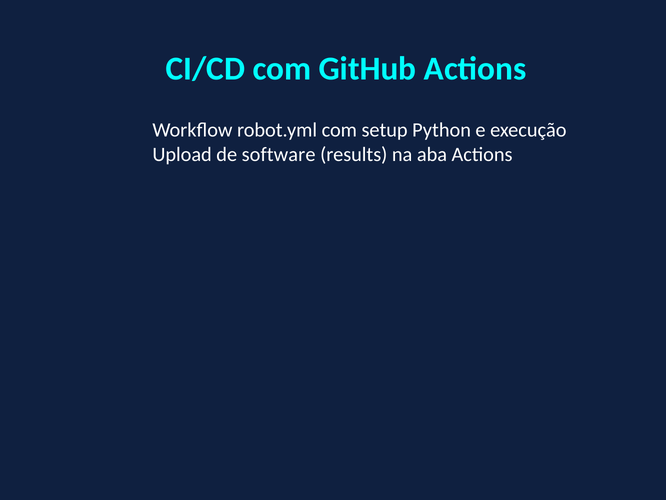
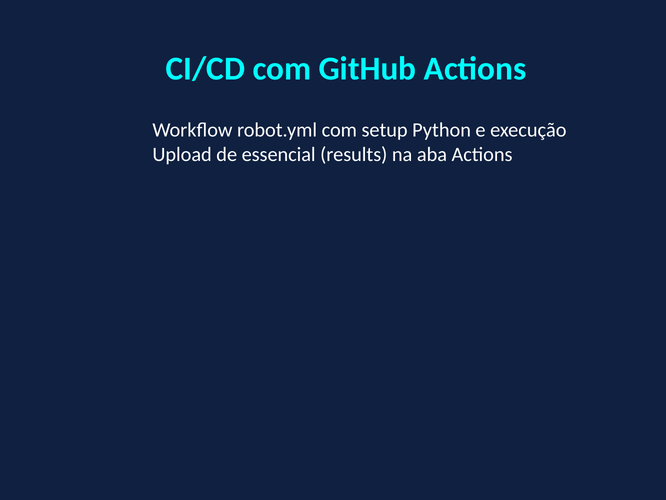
software: software -> essencial
